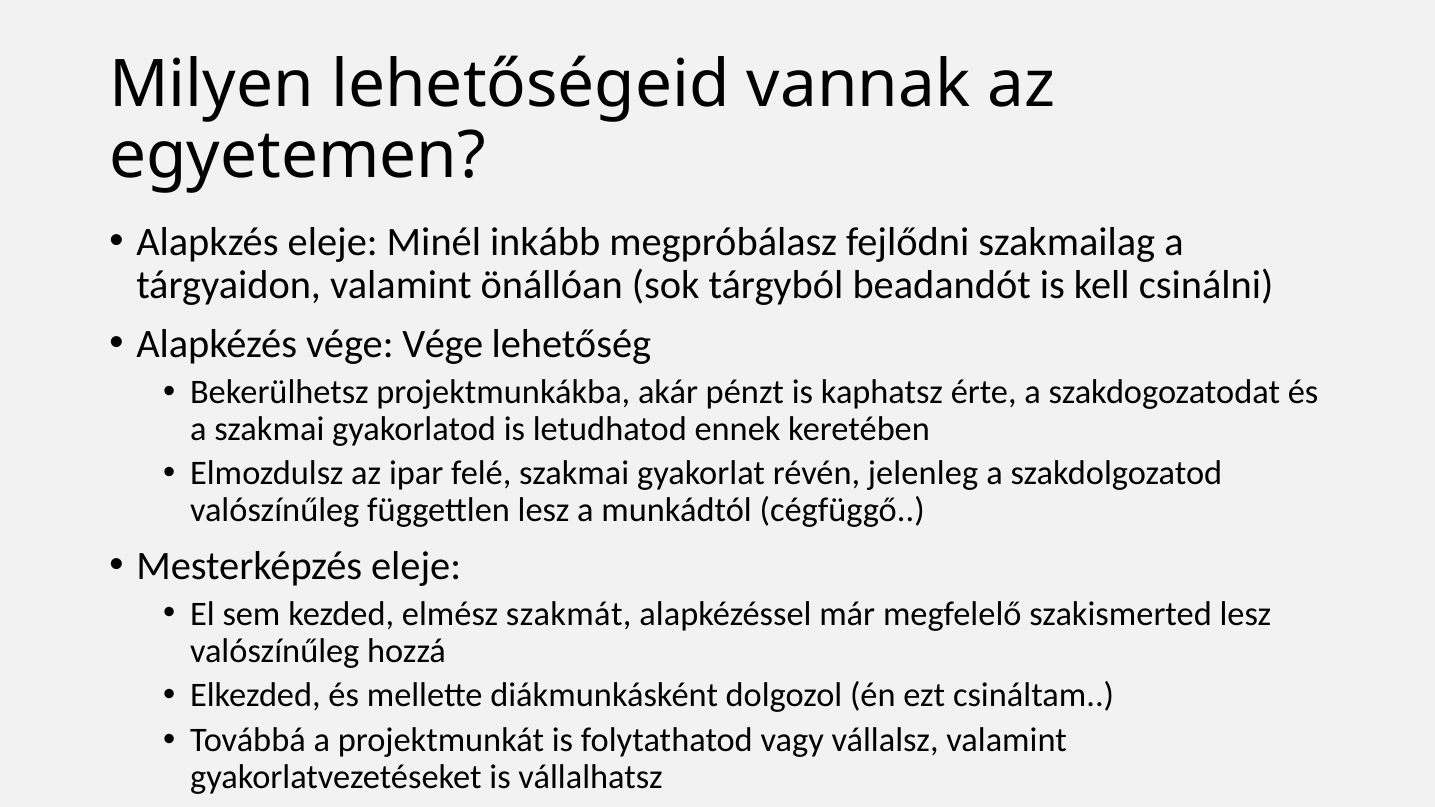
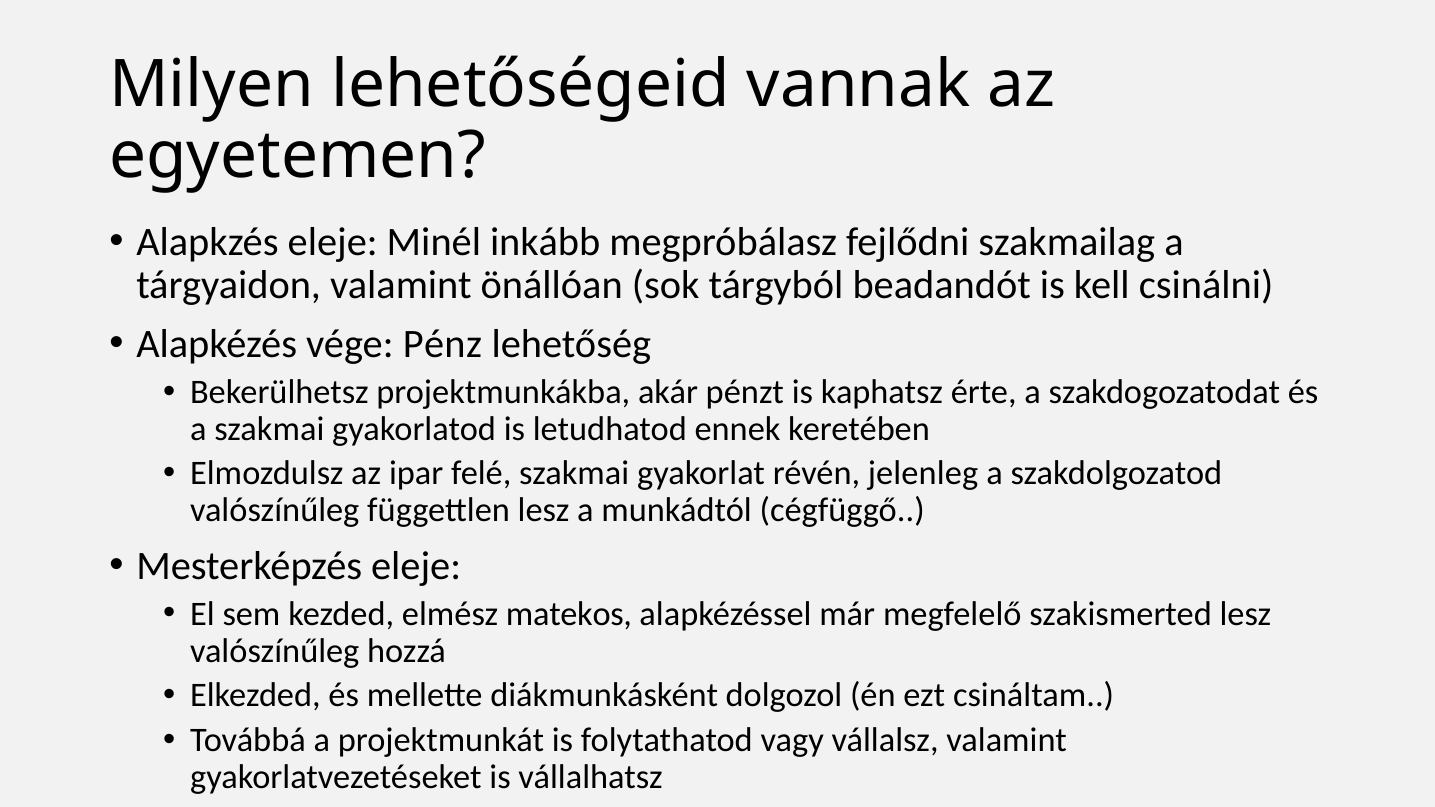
vége Vége: Vége -> Pénz
szakmát: szakmát -> matekos
